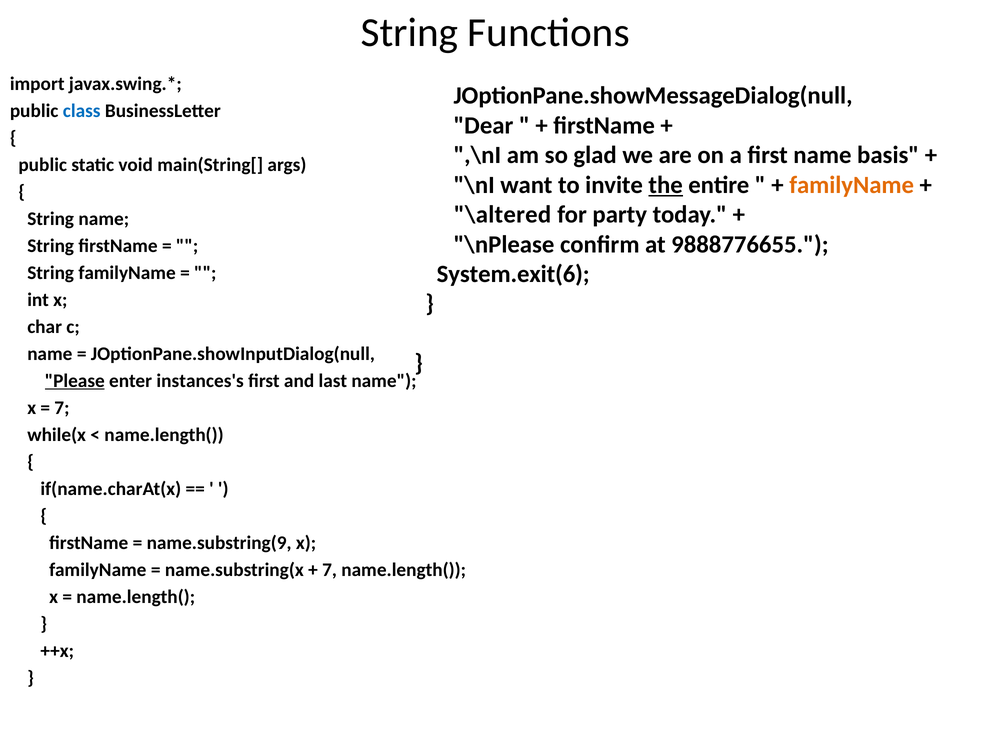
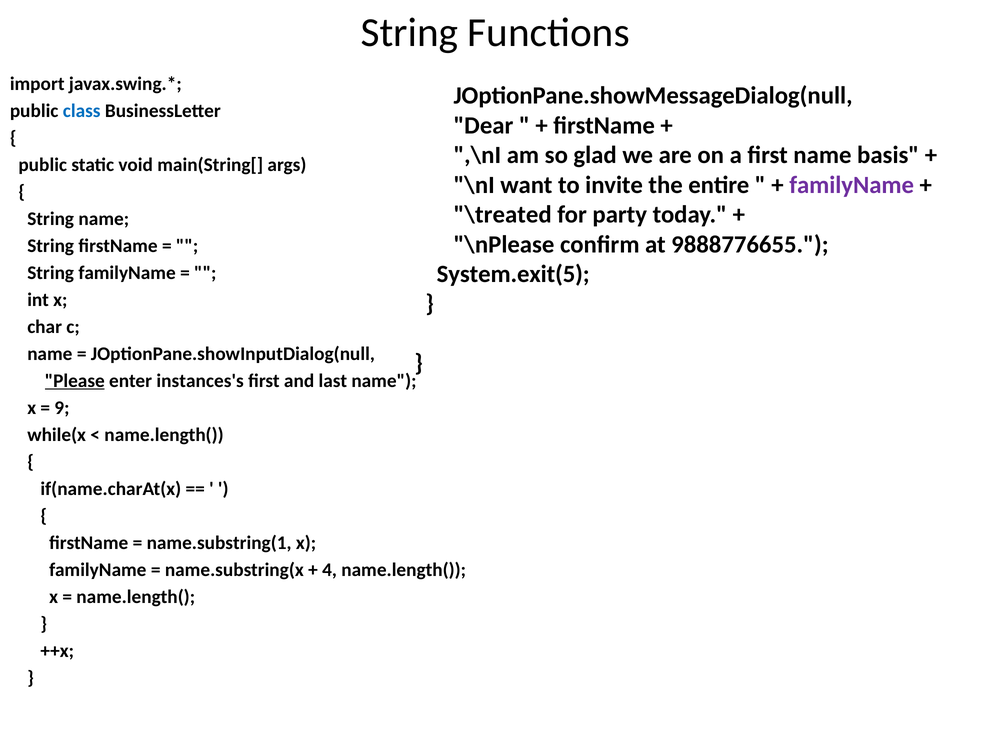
the underline: present -> none
familyName at (852, 185) colour: orange -> purple
\altered: \altered -> \treated
System.exit(6: System.exit(6 -> System.exit(5
7 at (62, 408): 7 -> 9
name.substring(9: name.substring(9 -> name.substring(1
7 at (330, 570): 7 -> 4
